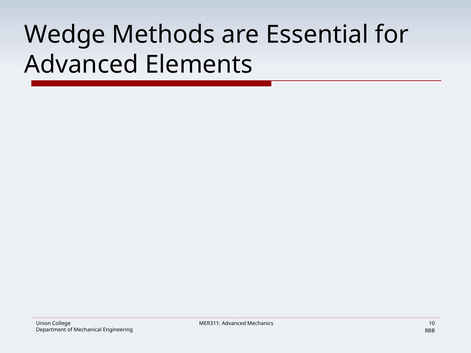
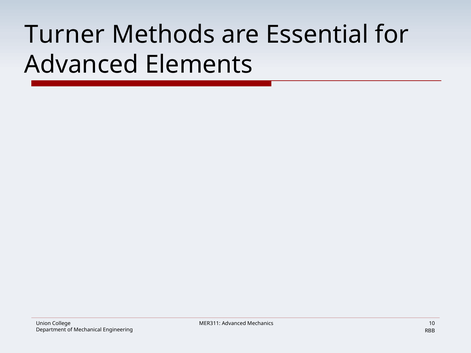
Wedge: Wedge -> Turner
